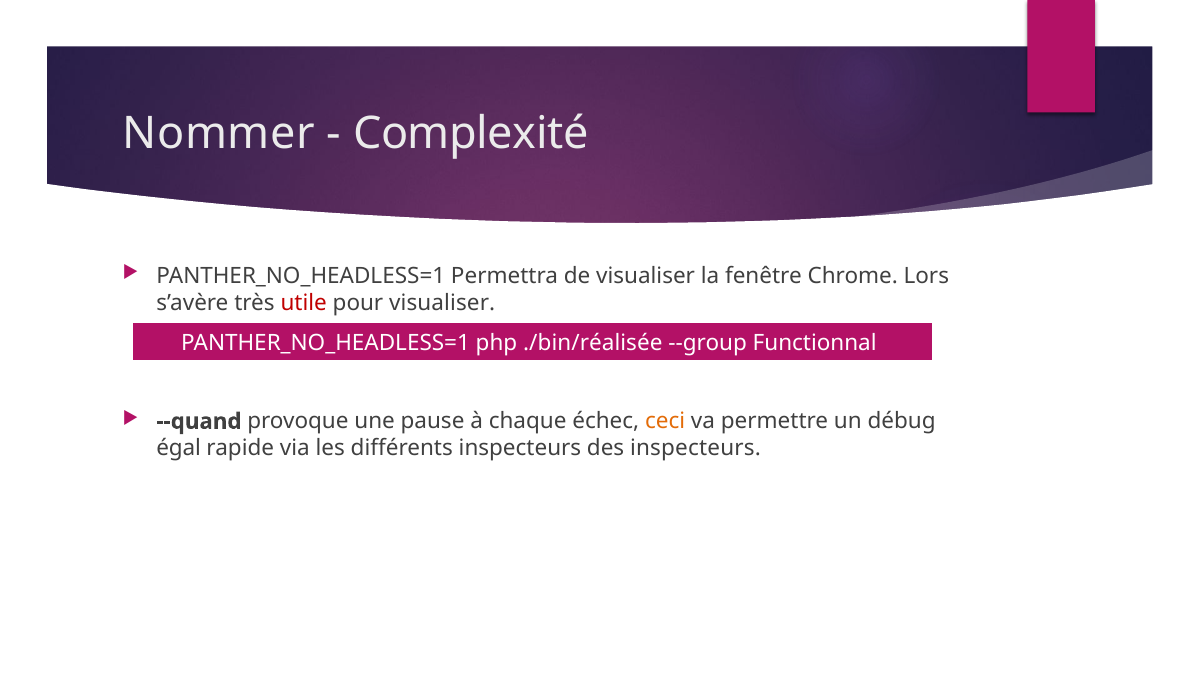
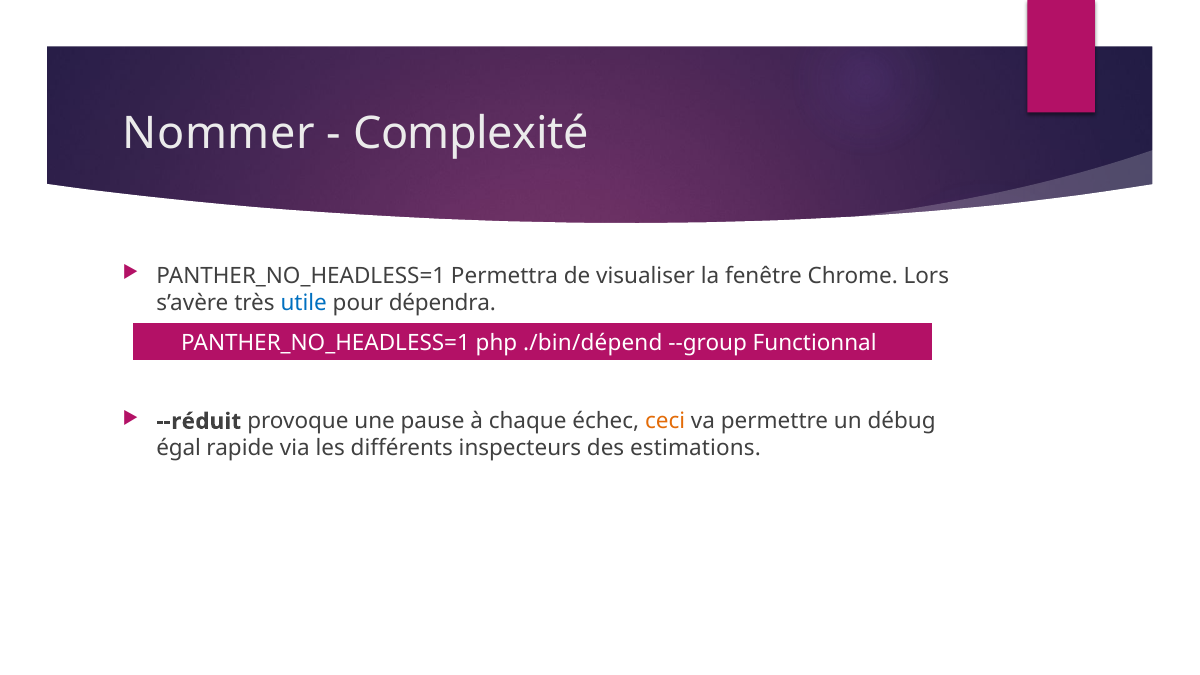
utile colour: red -> blue
pour visualiser: visualiser -> dépendra
./bin/réalisée: ./bin/réalisée -> ./bin/dépend
--quand: --quand -> --réduit
des inspecteurs: inspecteurs -> estimations
